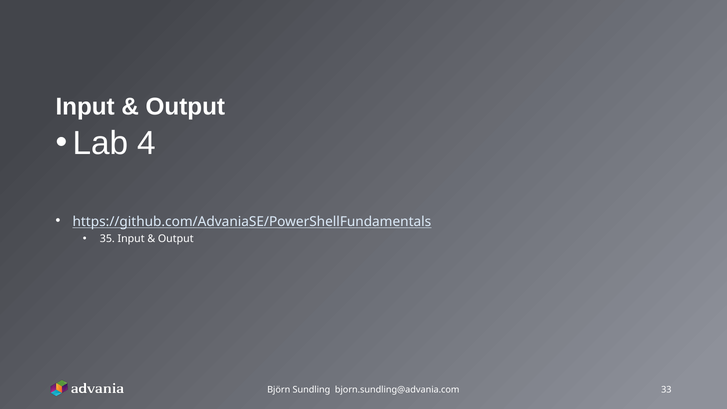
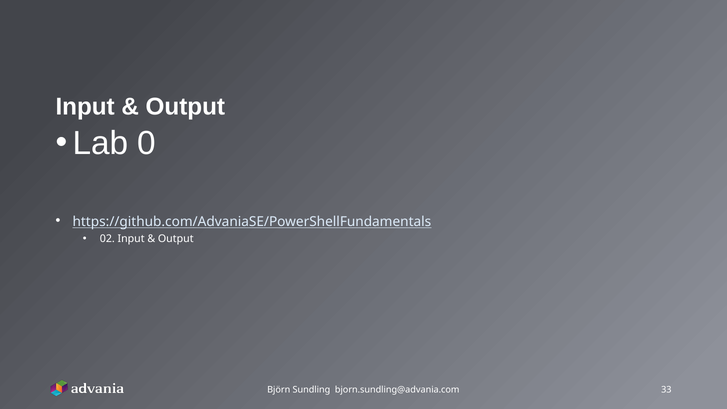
4: 4 -> 0
35: 35 -> 02
